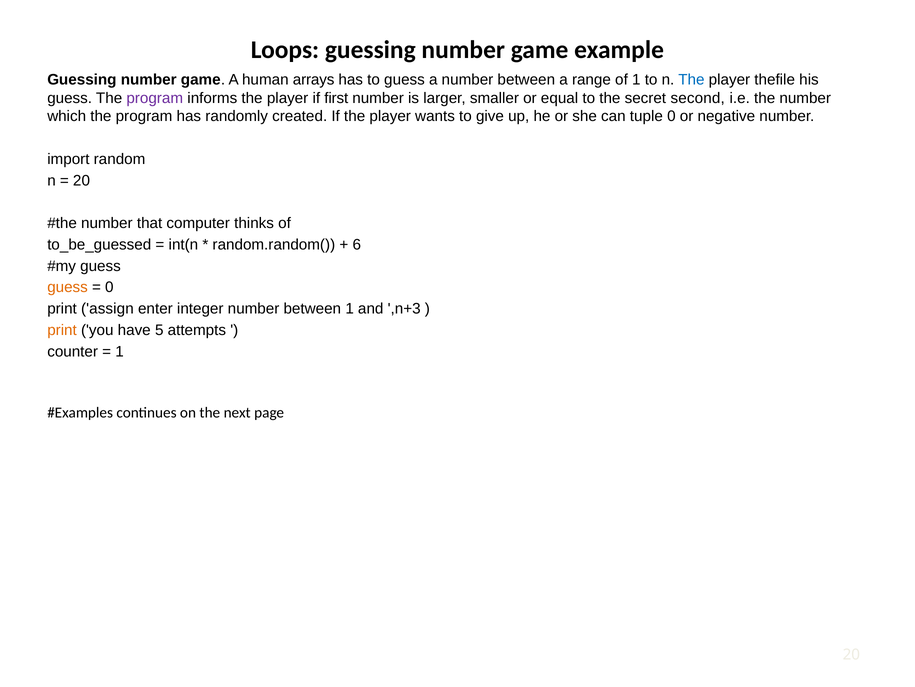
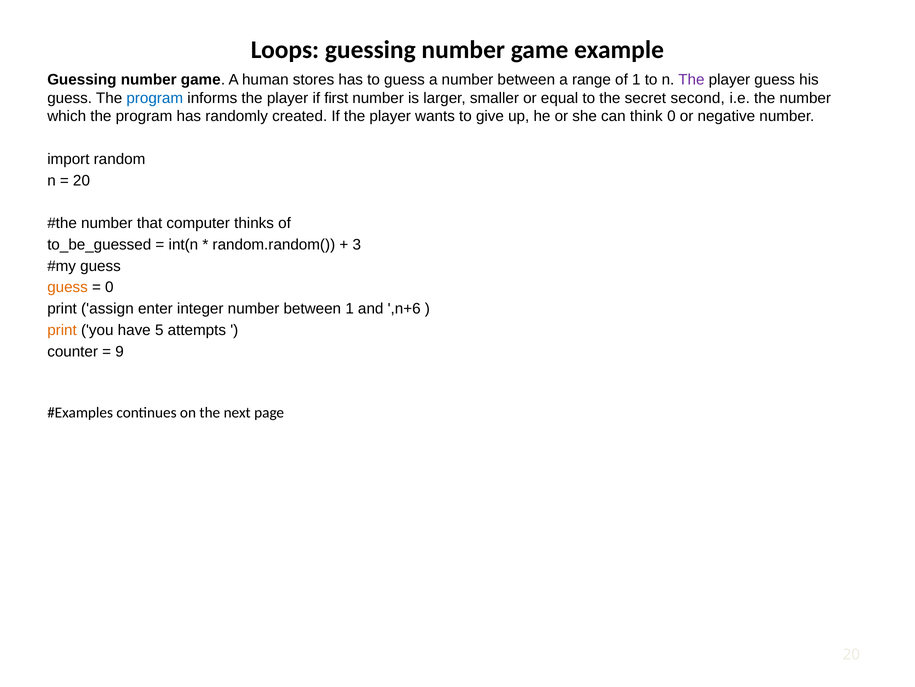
arrays: arrays -> stores
The at (691, 80) colour: blue -> purple
player thefile: thefile -> guess
program at (155, 98) colour: purple -> blue
tuple: tuple -> think
6: 6 -> 3
,n+3: ,n+3 -> ,n+6
1 at (120, 351): 1 -> 9
